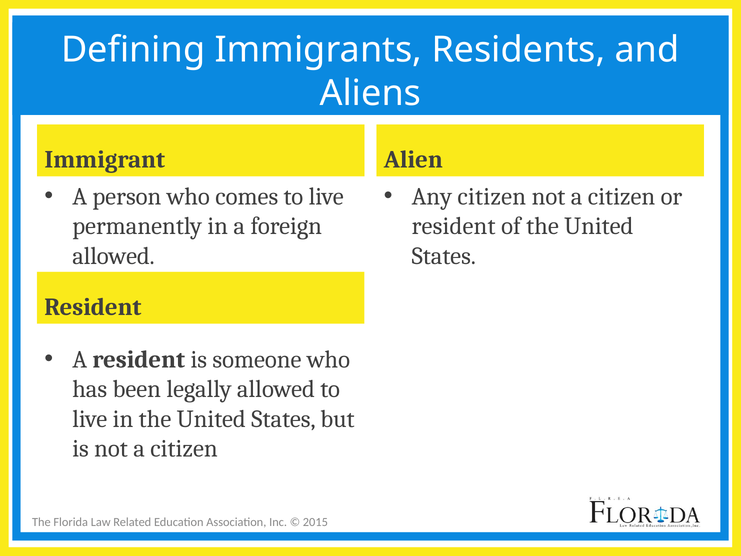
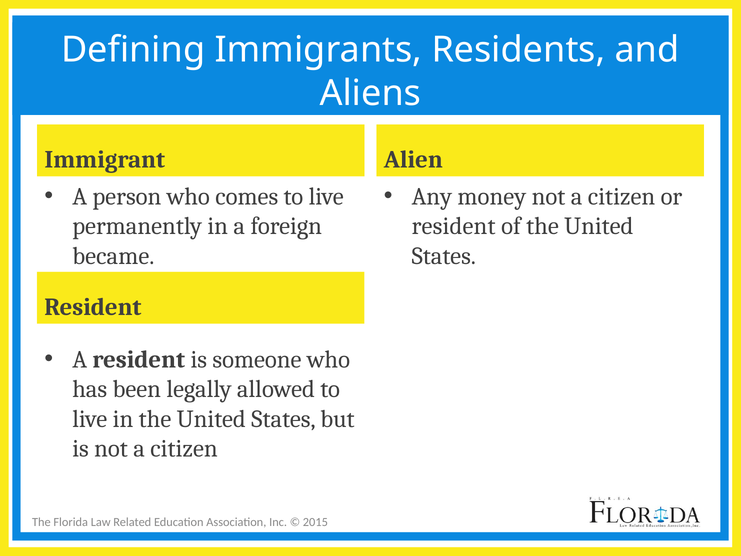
Any citizen: citizen -> money
allowed at (113, 256): allowed -> became
